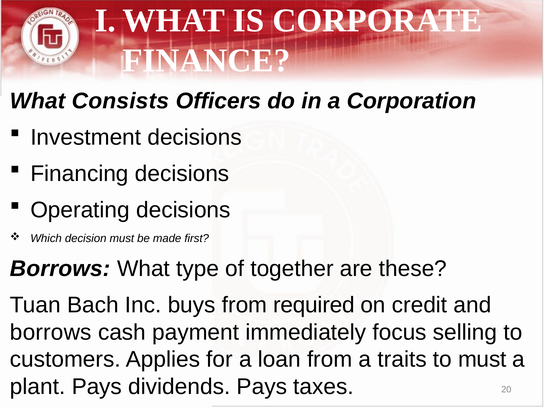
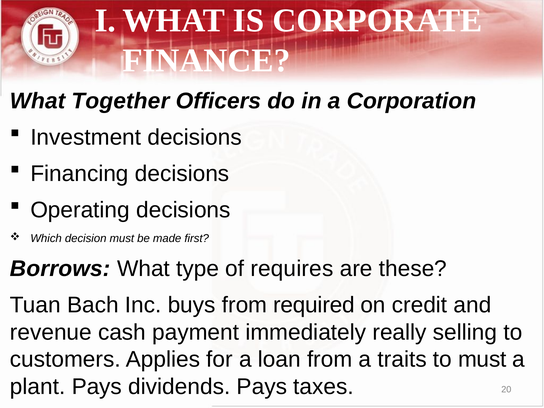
Consists: Consists -> Together
together: together -> requires
borrows at (51, 332): borrows -> revenue
focus: focus -> really
